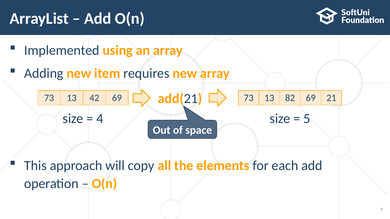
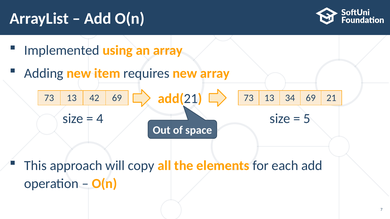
82: 82 -> 34
